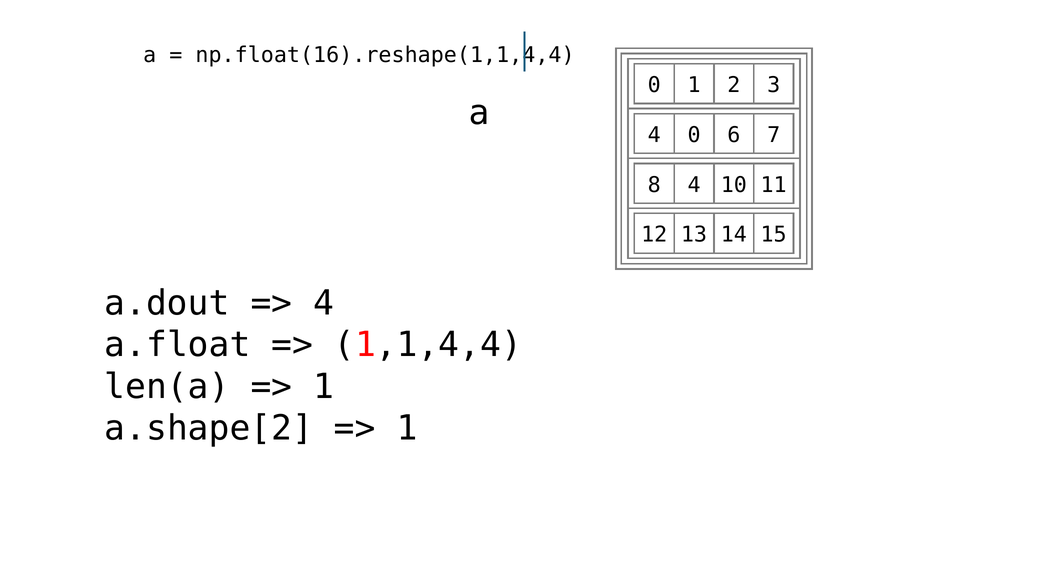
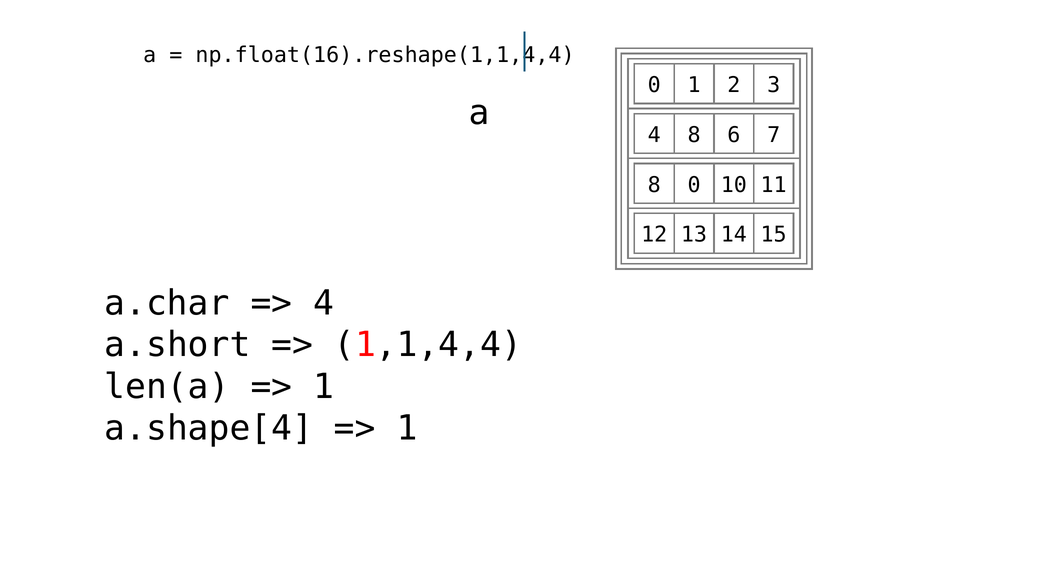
4 0: 0 -> 8
8 4: 4 -> 0
a.dout: a.dout -> a.char
a.float: a.float -> a.short
a.shape[2: a.shape[2 -> a.shape[4
